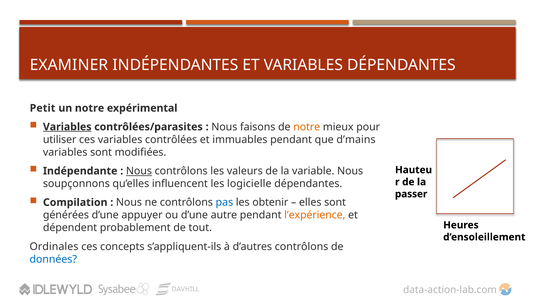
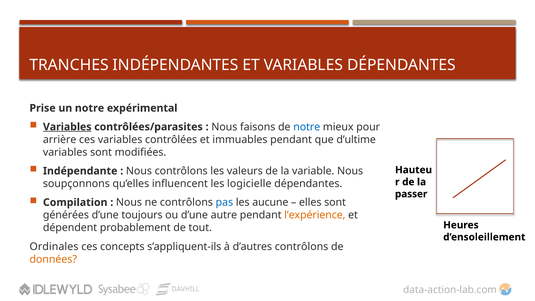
EXAMINER: EXAMINER -> TRANCHES
Petit: Petit -> Prise
notre at (307, 127) colour: orange -> blue
utiliser: utiliser -> arrière
d’mains: d’mains -> d’ultime
Nous at (139, 171) underline: present -> none
obtenir: obtenir -> aucune
appuyer: appuyer -> toujours
données colour: blue -> orange
